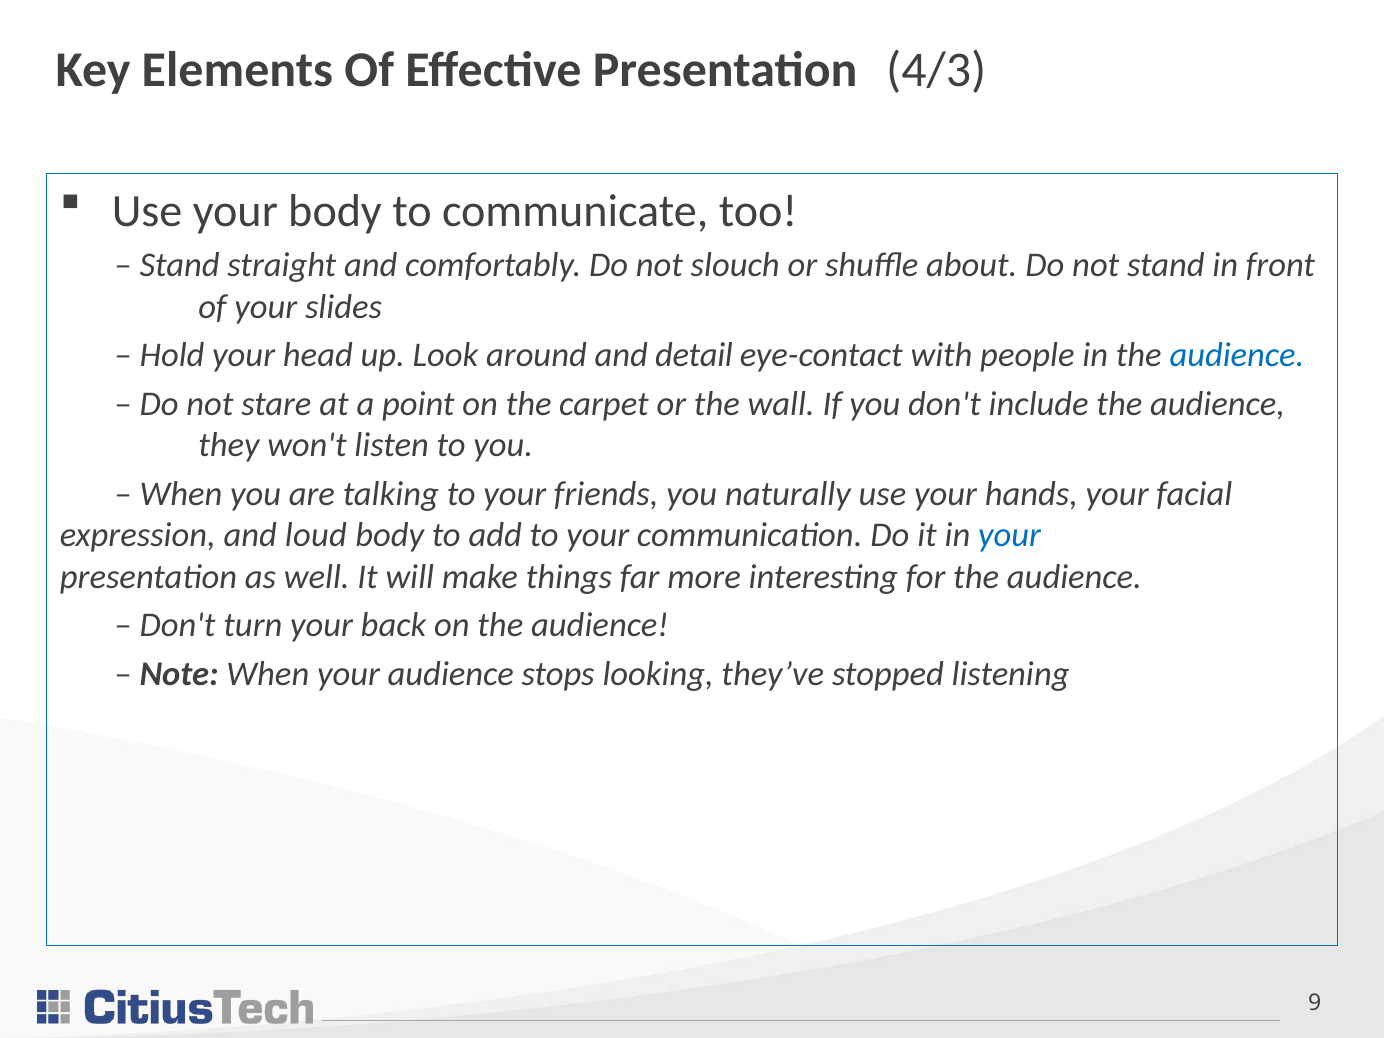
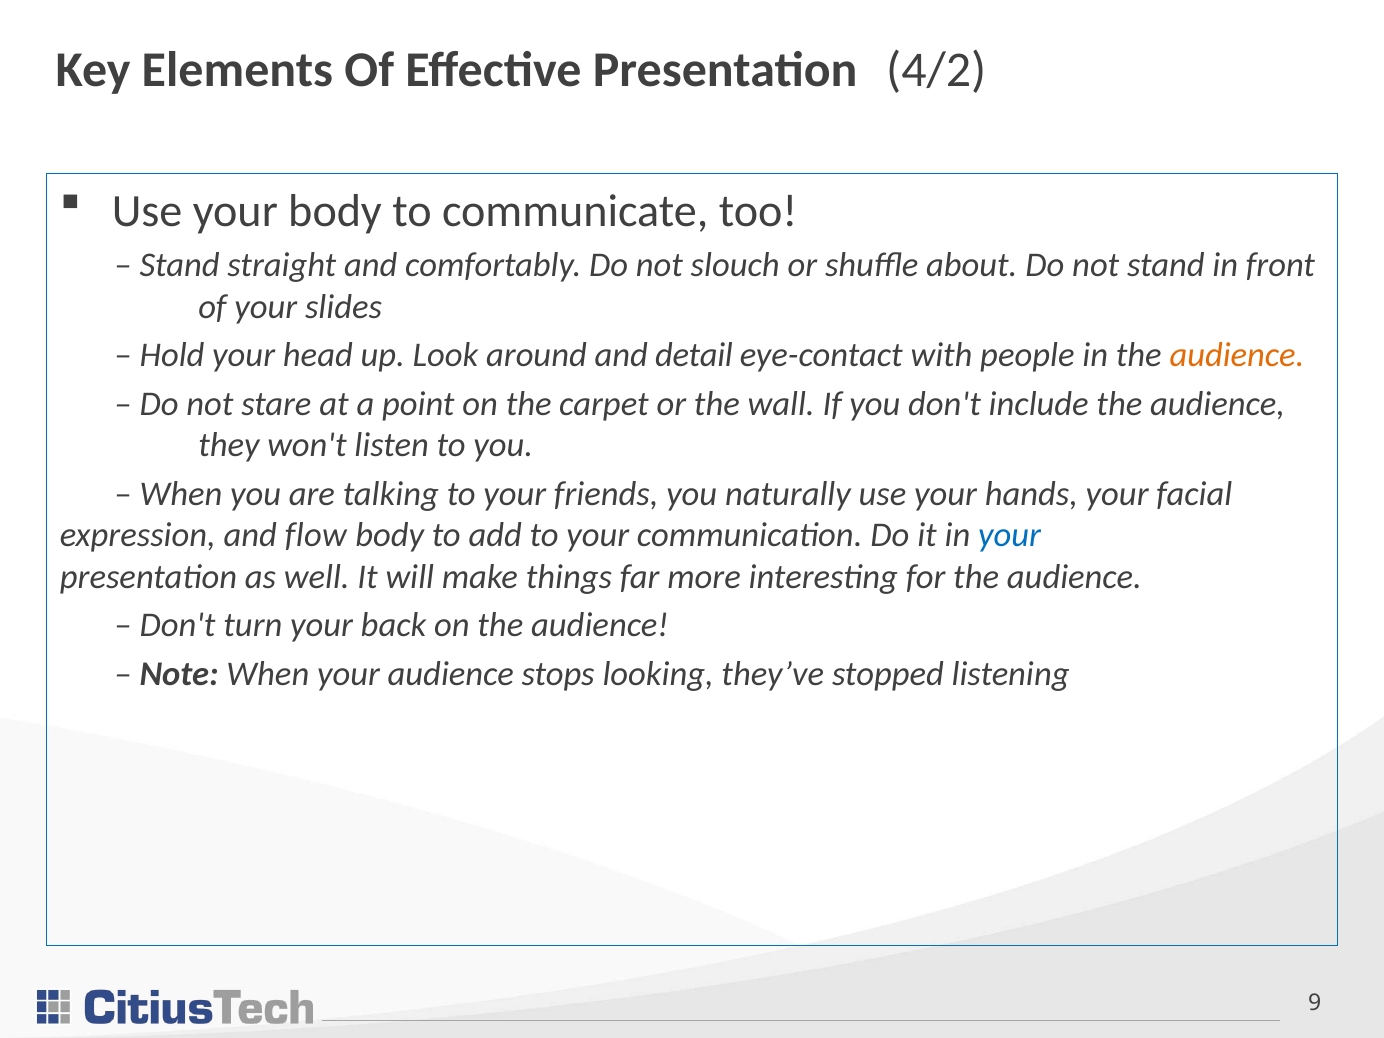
4/3: 4/3 -> 4/2
audience at (1237, 355) colour: blue -> orange
loud: loud -> flow
